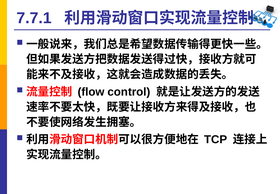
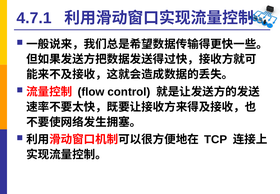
7.7.1: 7.7.1 -> 4.7.1
